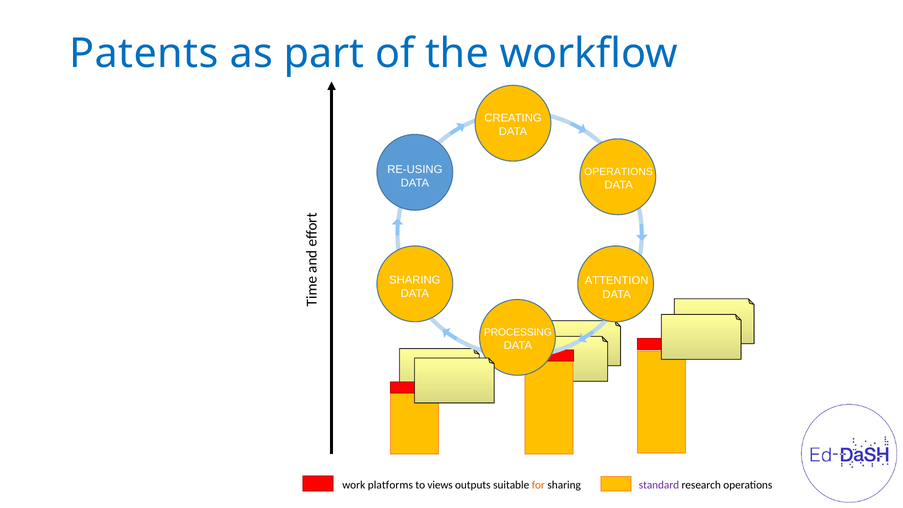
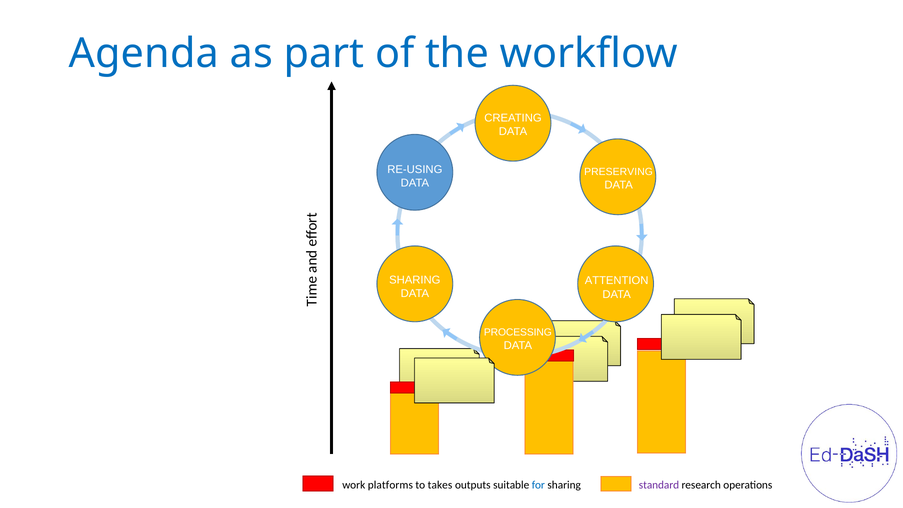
Patents: Patents -> Agenda
OPERATIONS at (619, 172): OPERATIONS -> PRESERVING
views: views -> takes
for colour: orange -> blue
